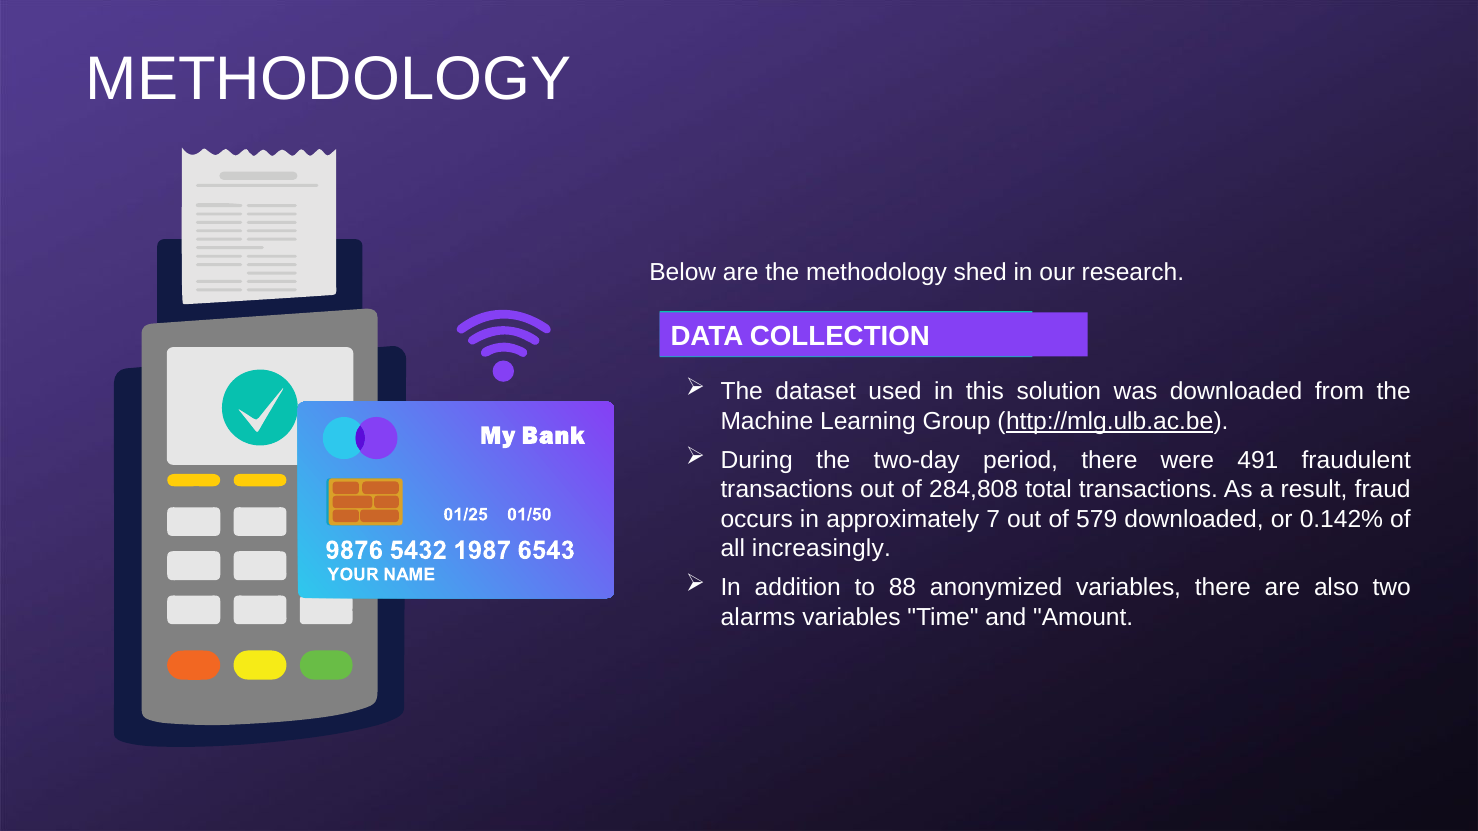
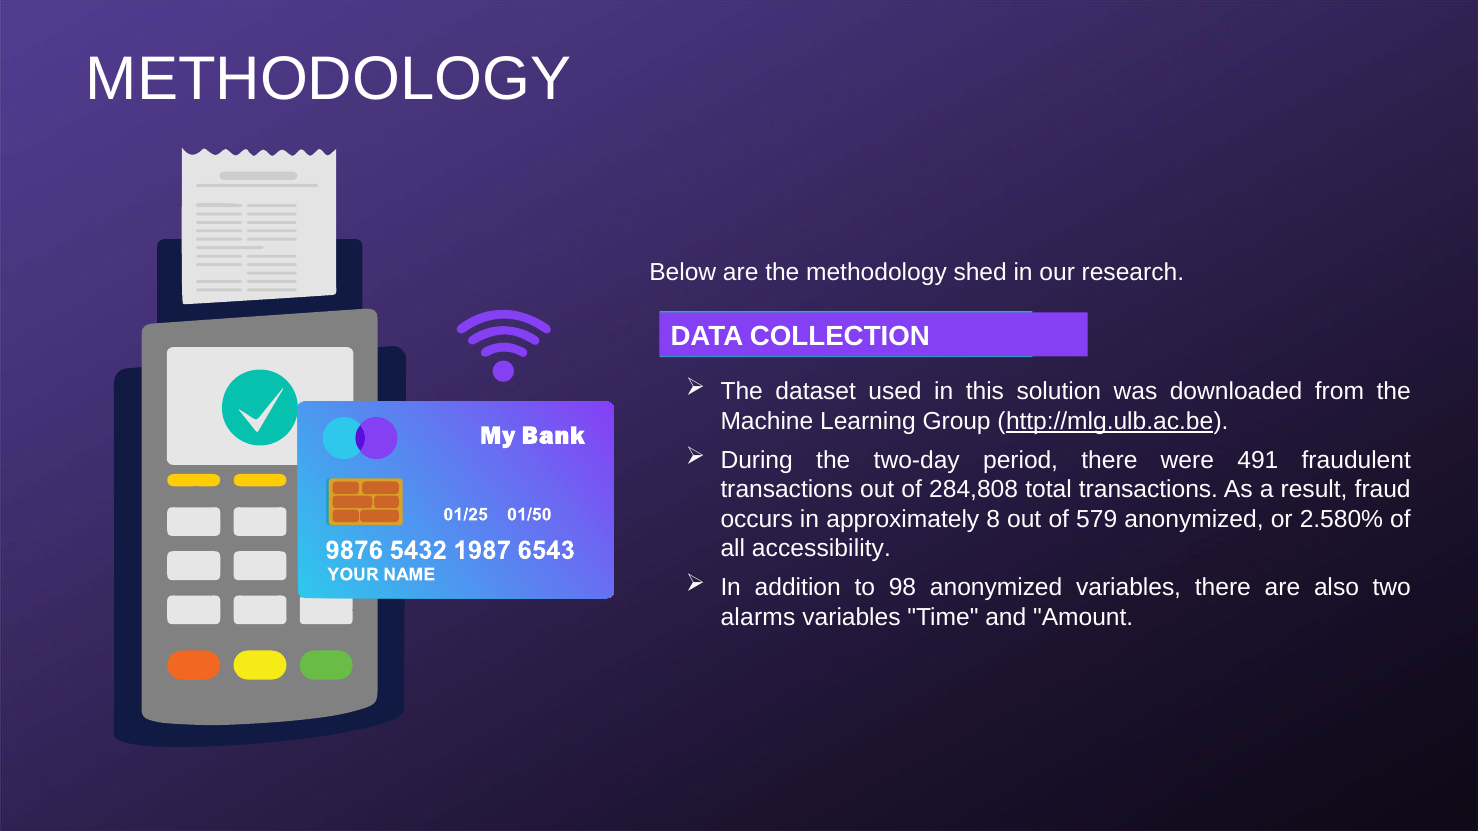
7: 7 -> 8
579 downloaded: downloaded -> anonymized
0.142%: 0.142% -> 2.580%
increasingly: increasingly -> accessibility
88: 88 -> 98
